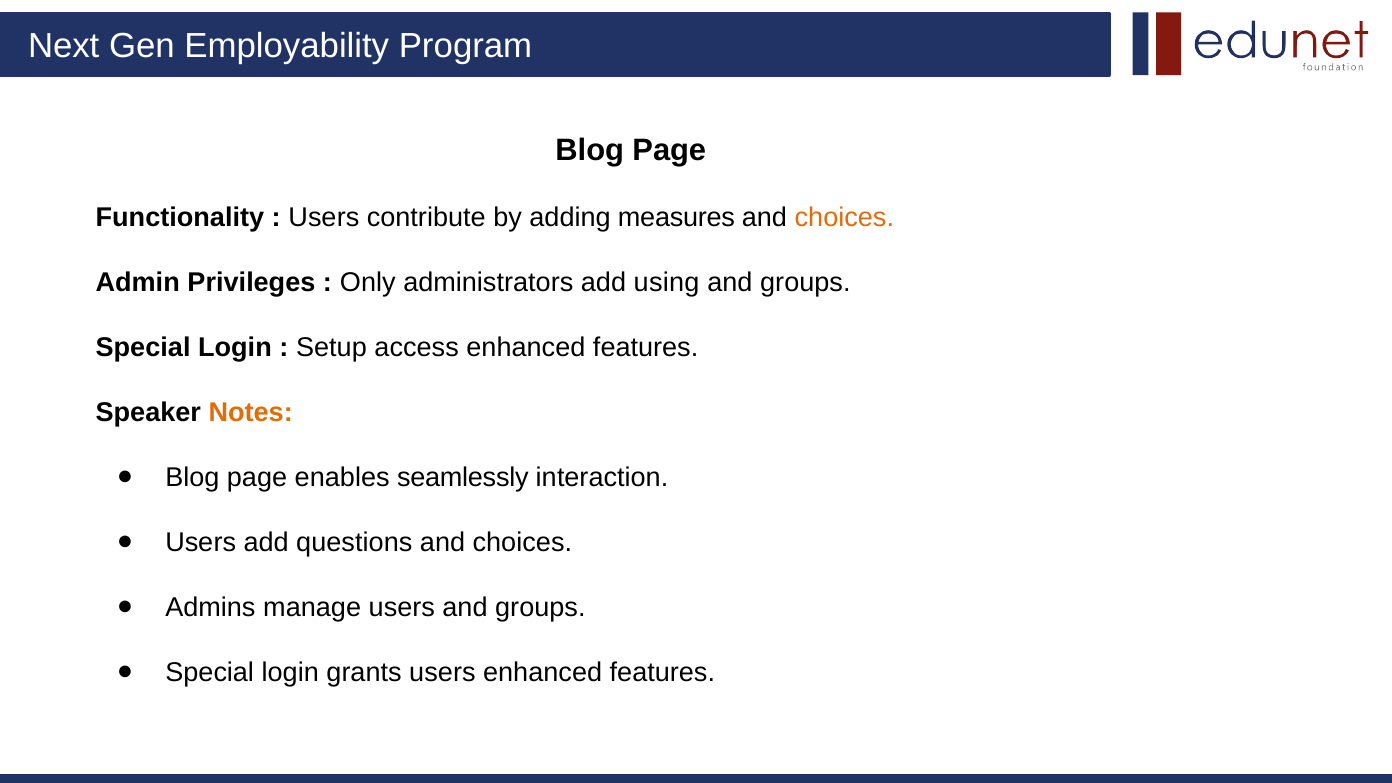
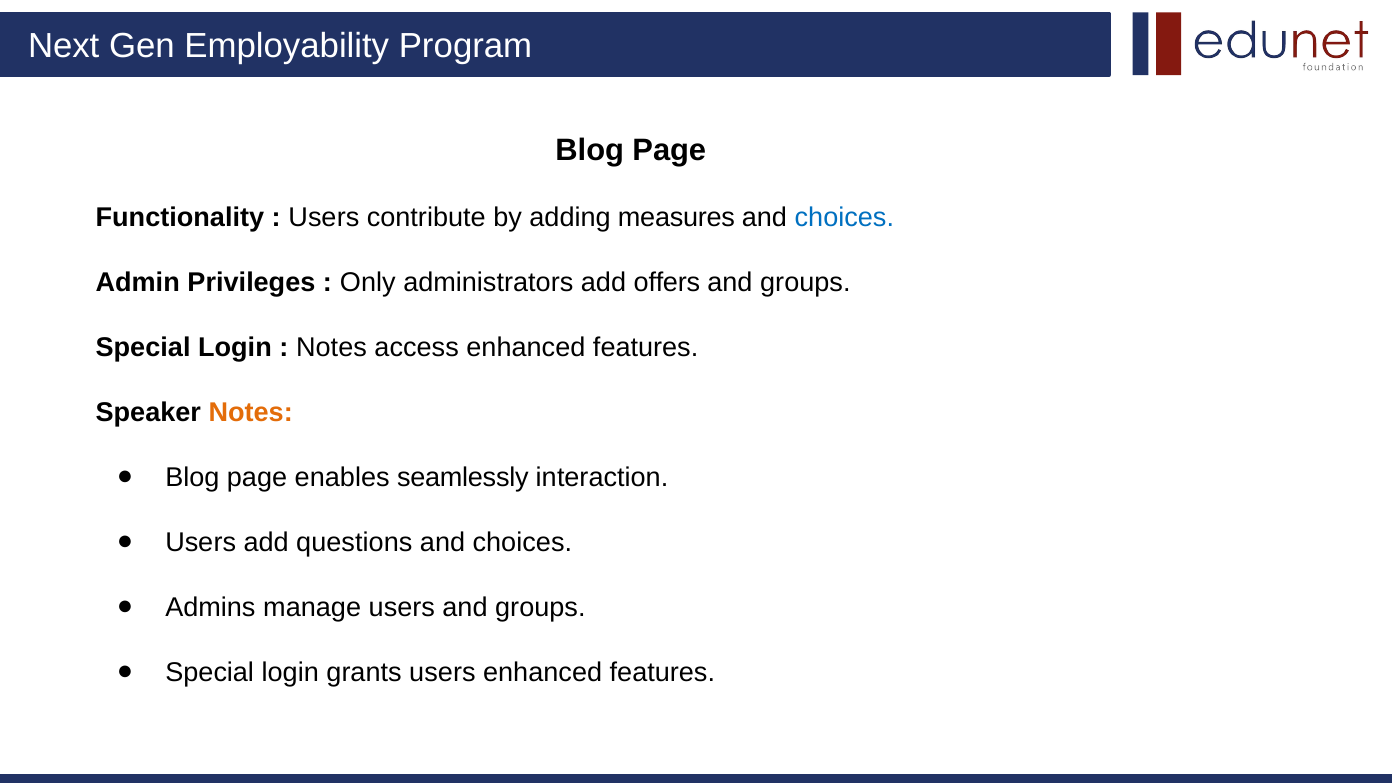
choices at (844, 217) colour: orange -> blue
using: using -> offers
Setup at (331, 347): Setup -> Notes
